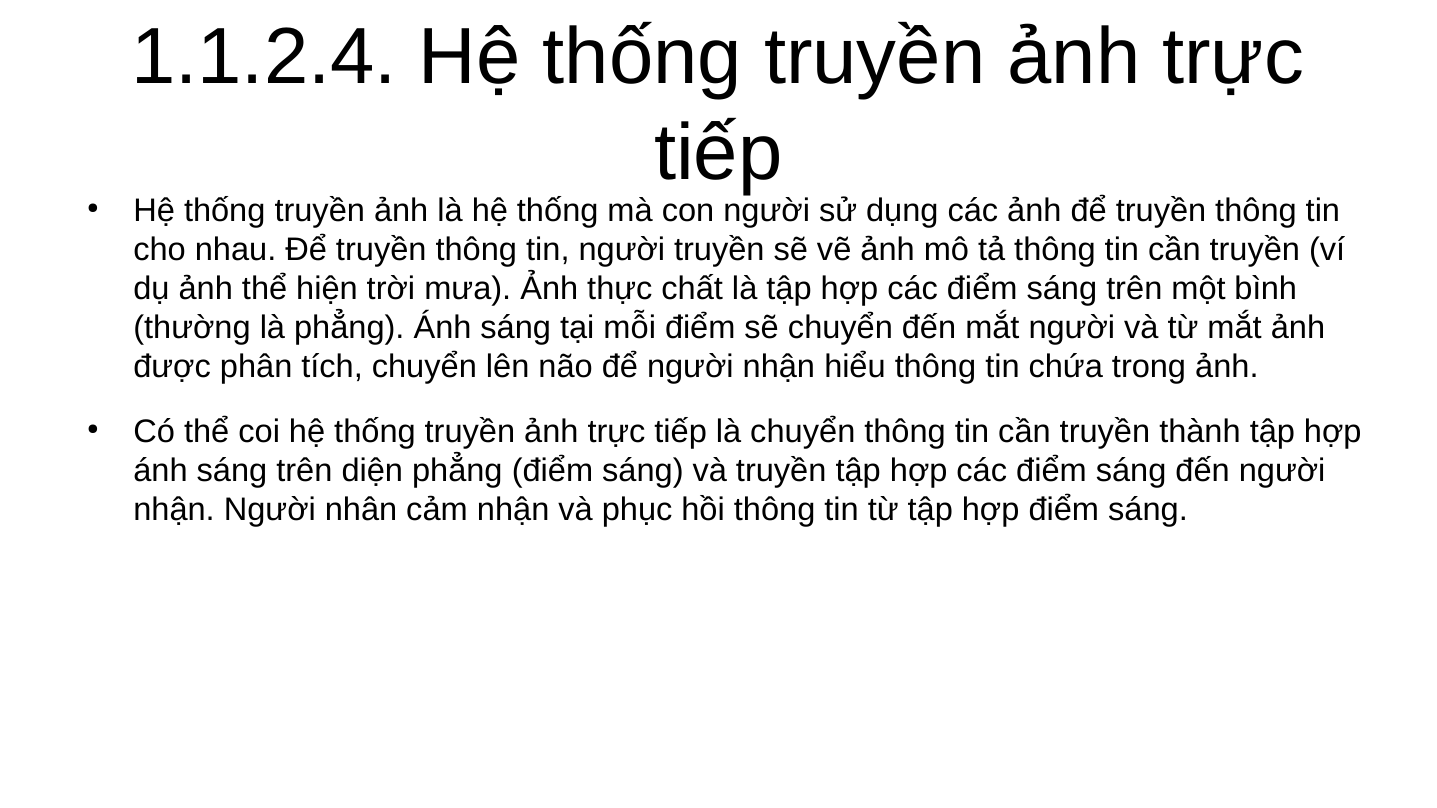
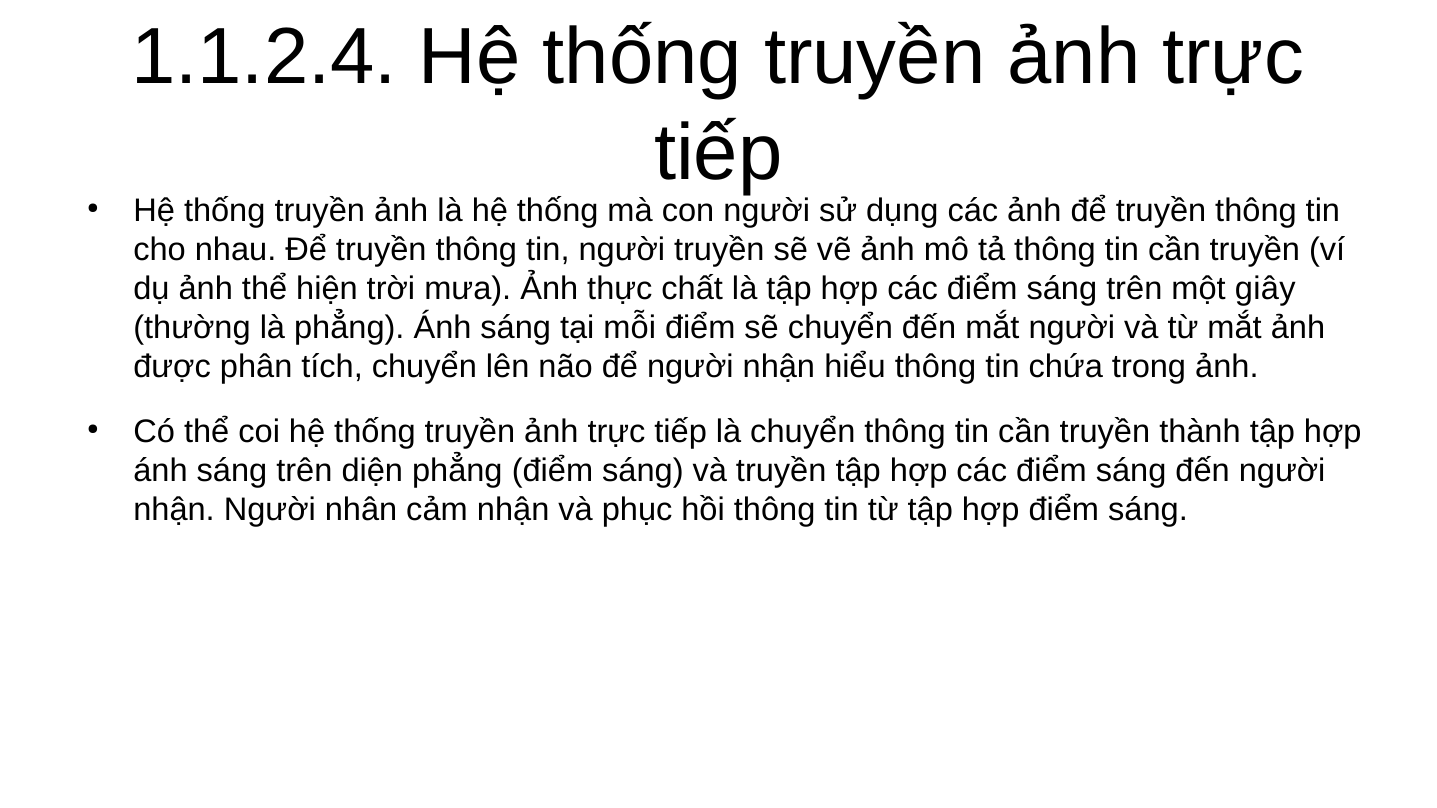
bình: bình -> giây
